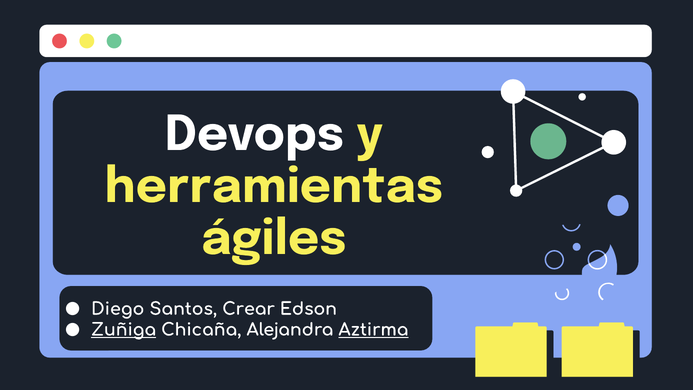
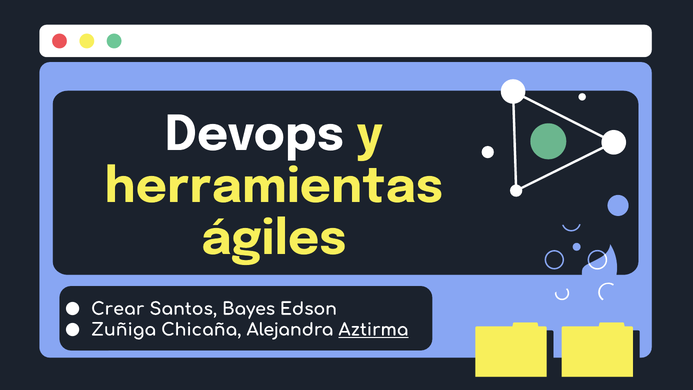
Diego: Diego -> Crear
Crear: Crear -> Bayes
Zuñiga underline: present -> none
